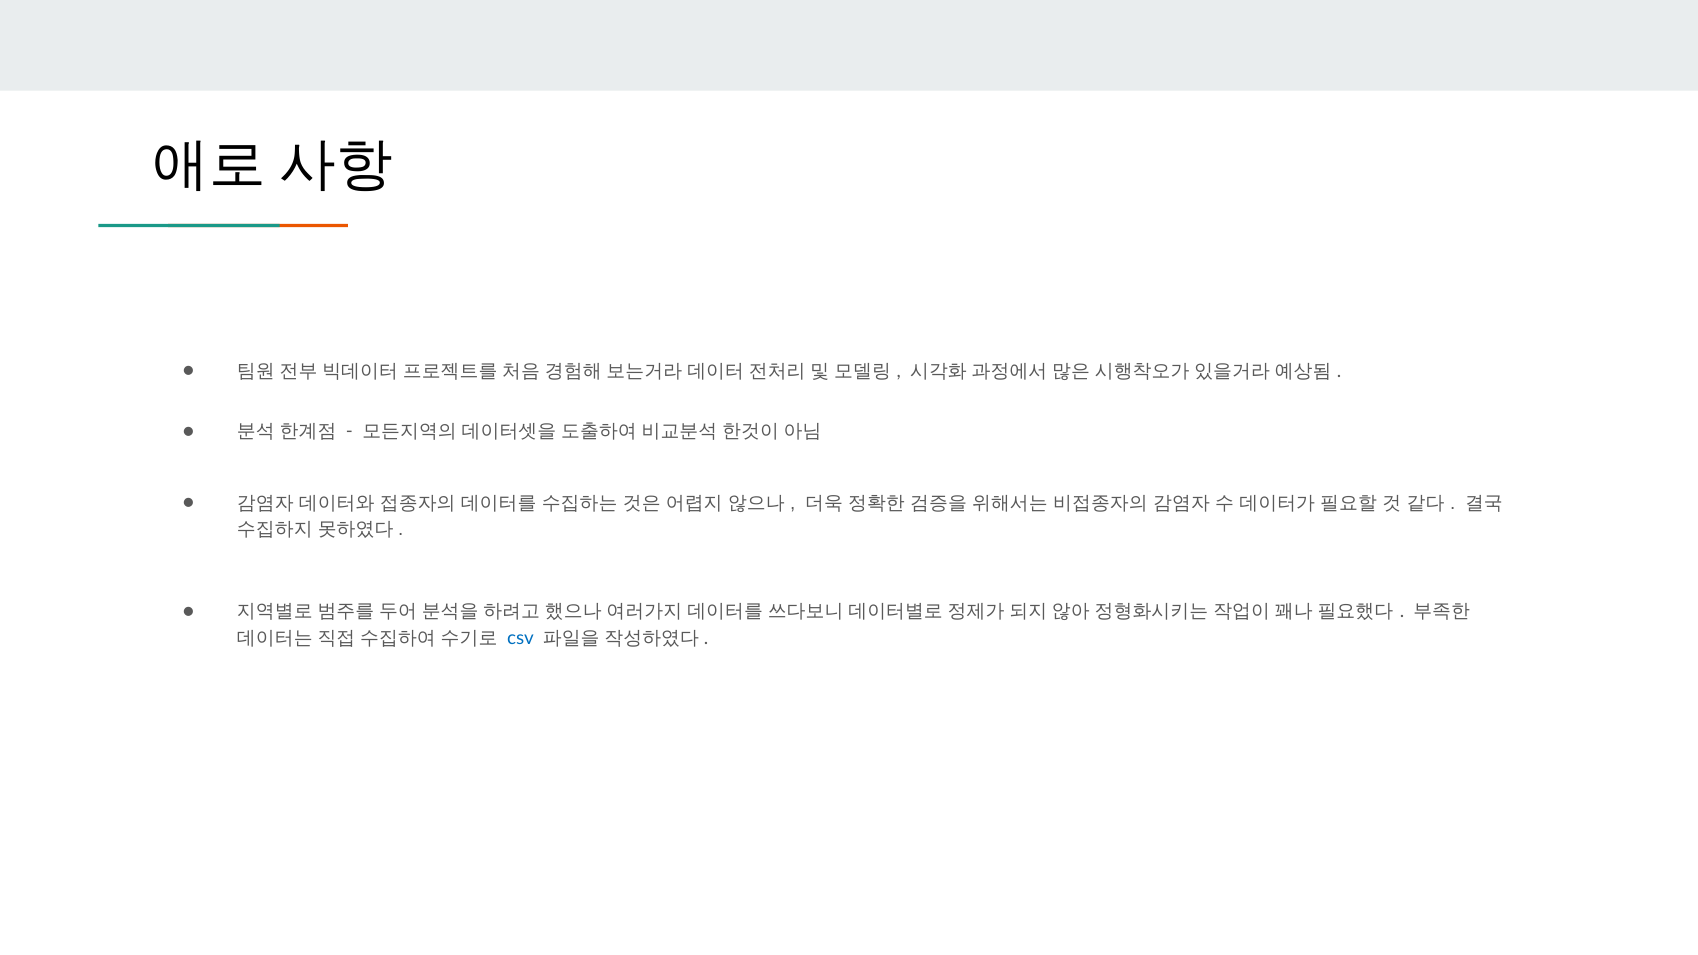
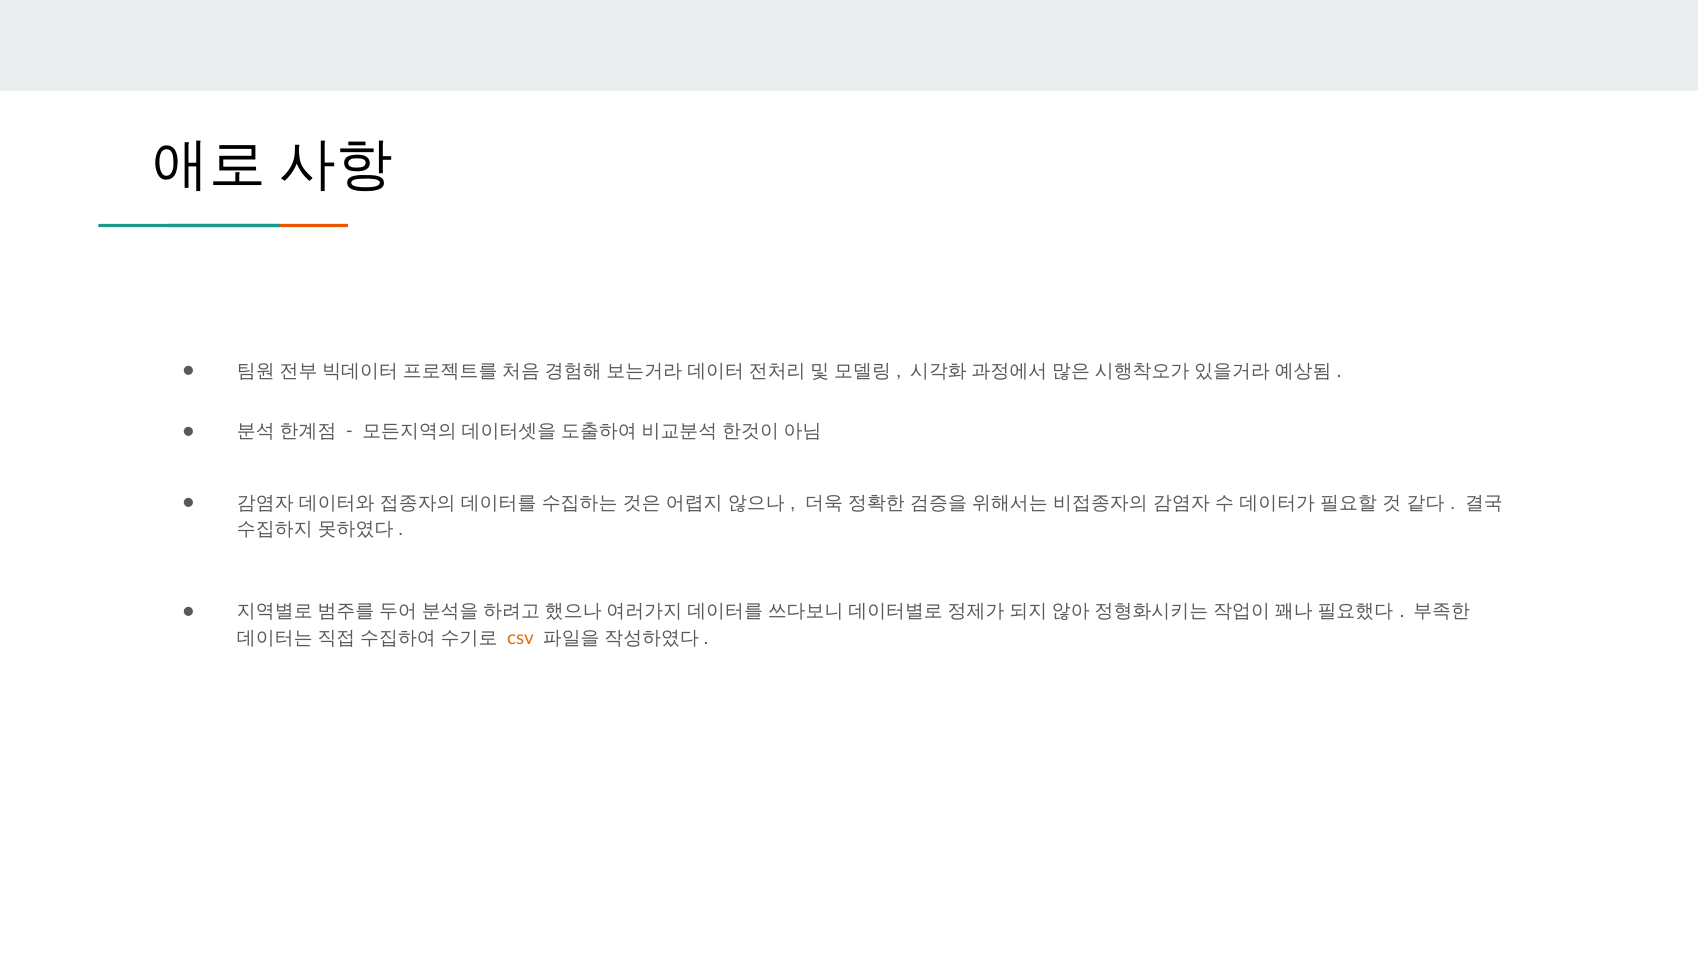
csv colour: blue -> orange
